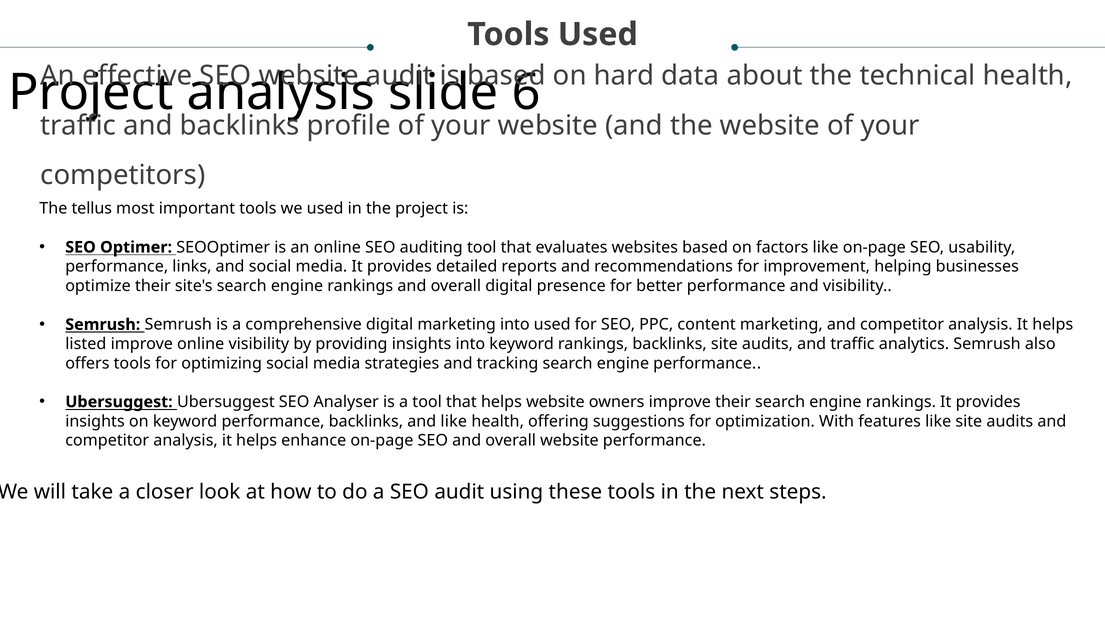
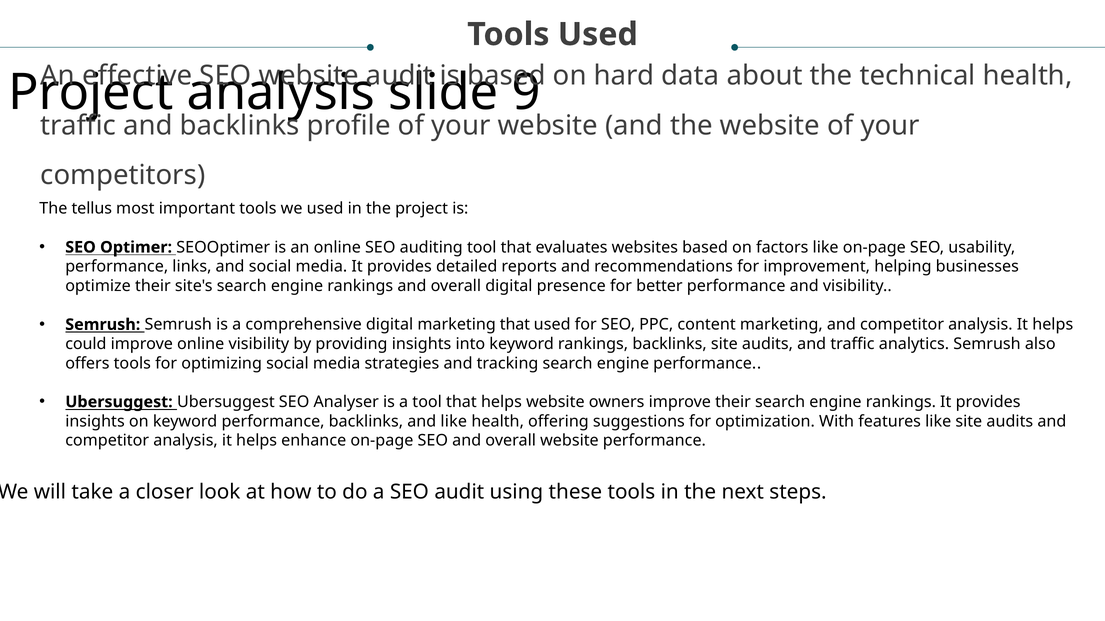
6: 6 -> 9
into at (515, 325): into -> that
listed: listed -> could
